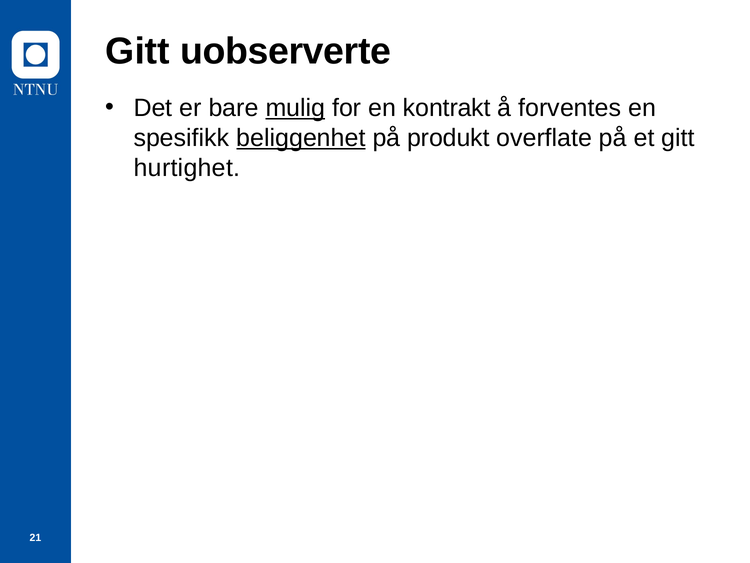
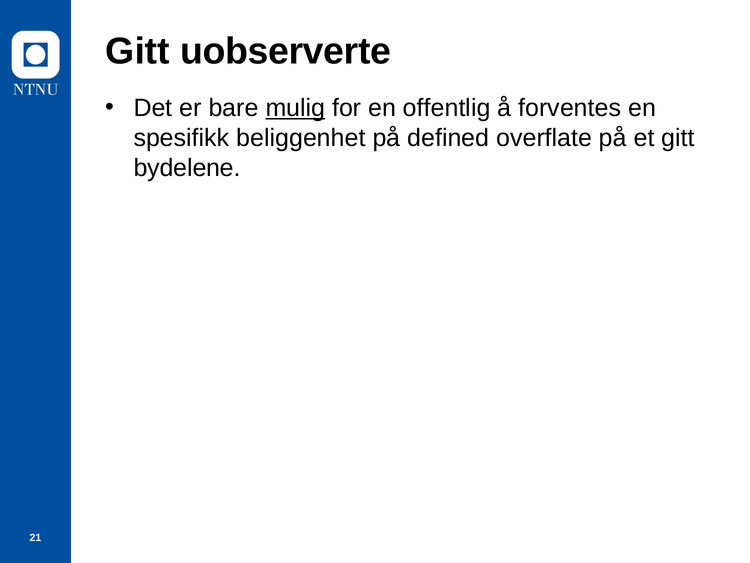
kontrakt: kontrakt -> offentlig
beliggenhet underline: present -> none
produkt: produkt -> defined
hurtighet: hurtighet -> bydelene
